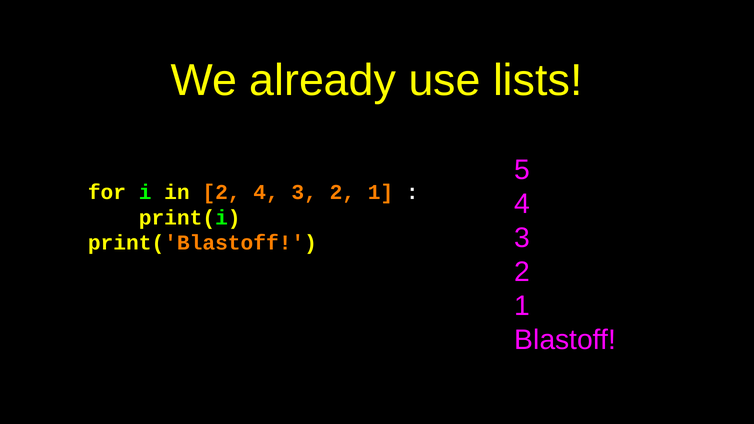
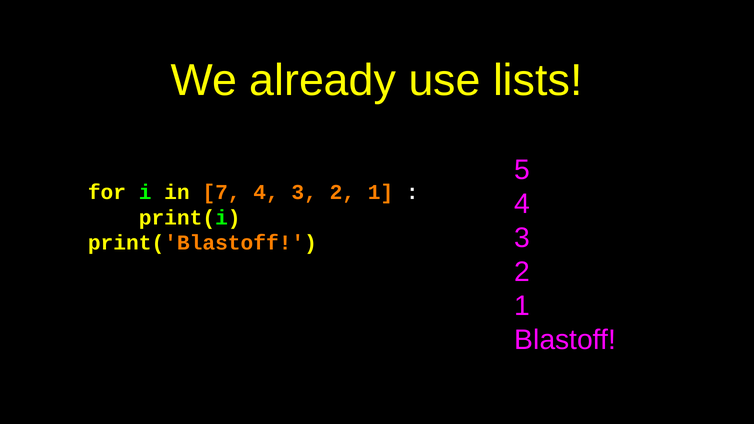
in 2: 2 -> 7
